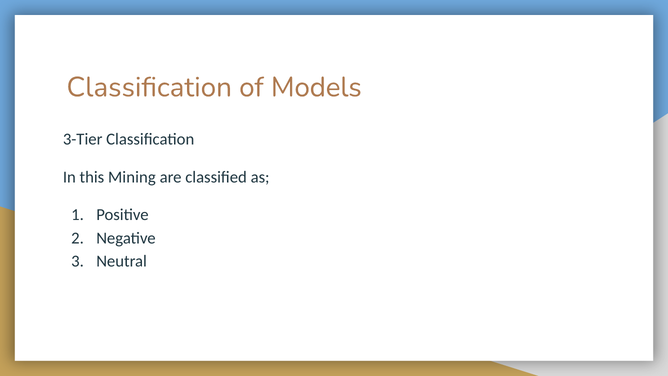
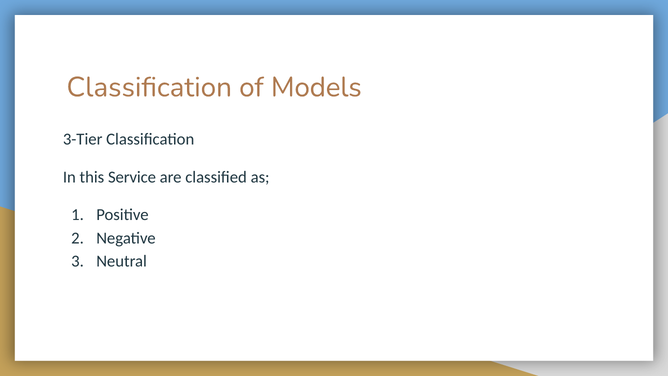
Mining: Mining -> Service
